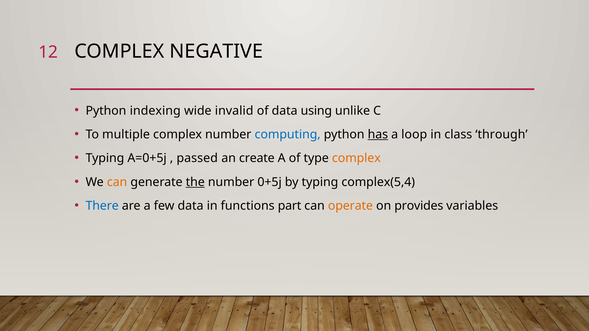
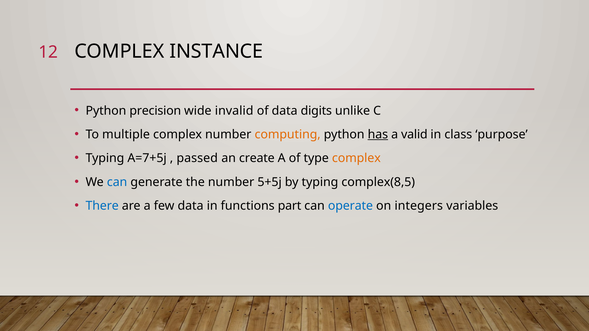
NEGATIVE: NEGATIVE -> INSTANCE
indexing: indexing -> precision
using: using -> digits
computing colour: blue -> orange
loop: loop -> valid
through: through -> purpose
A=0+5j: A=0+5j -> A=7+5j
can at (117, 182) colour: orange -> blue
the underline: present -> none
0+5j: 0+5j -> 5+5j
complex(5,4: complex(5,4 -> complex(8,5
operate colour: orange -> blue
provides: provides -> integers
